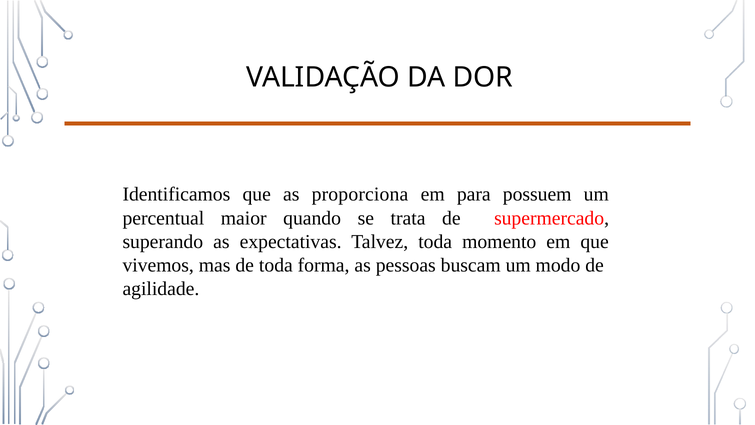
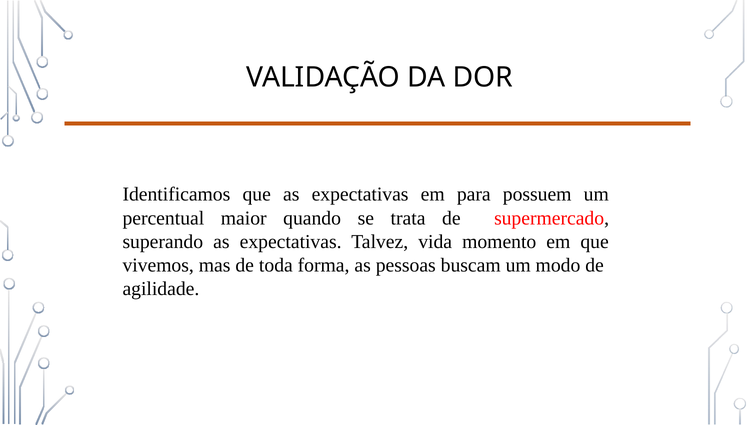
que as proporciona: proporciona -> expectativas
Talvez toda: toda -> vida
